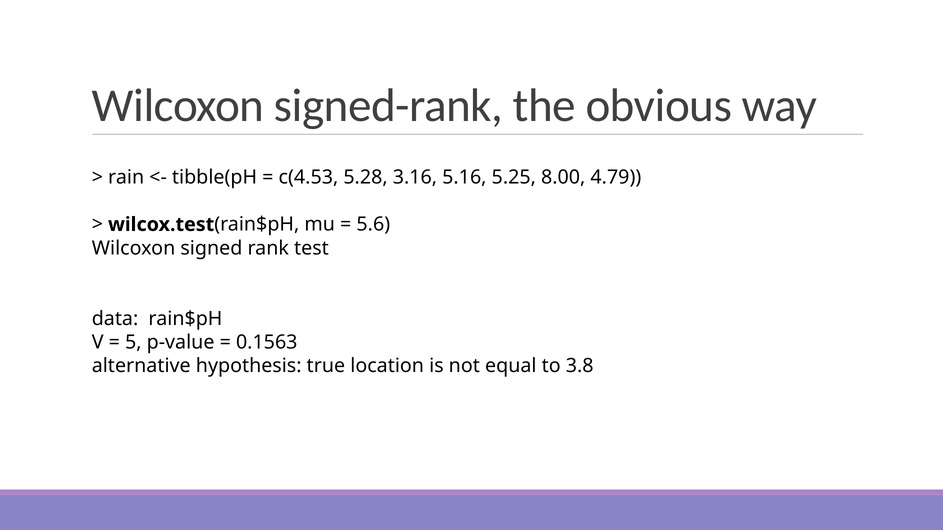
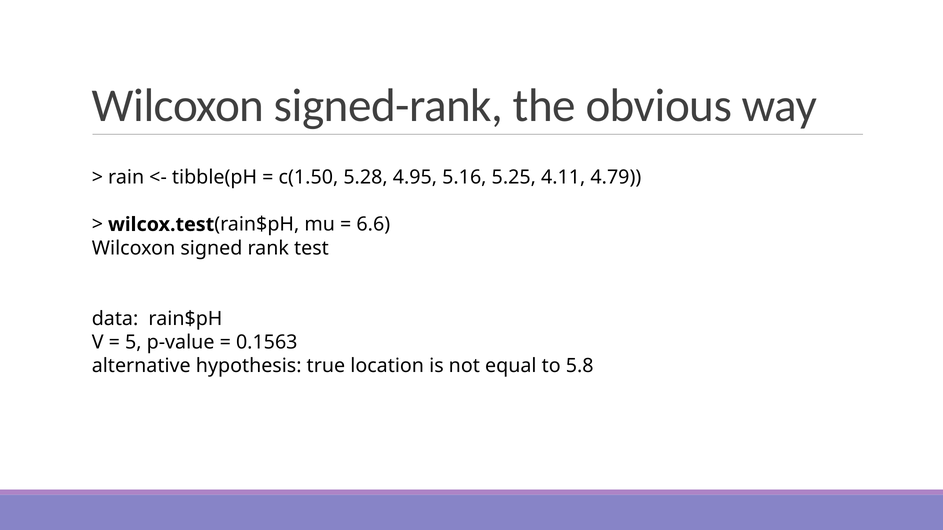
c(4.53: c(4.53 -> c(1.50
3.16: 3.16 -> 4.95
8.00: 8.00 -> 4.11
5.6: 5.6 -> 6.6
3.8: 3.8 -> 5.8
